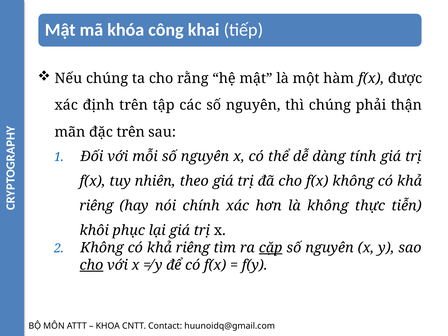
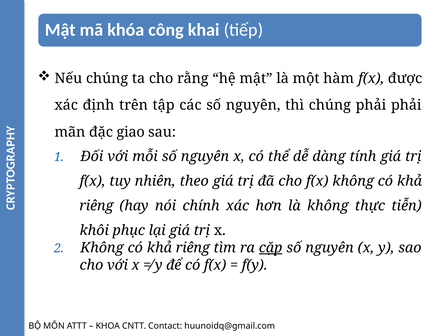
phải thận: thận -> phải
đặc trên: trên -> giao
cho at (91, 265) underline: present -> none
